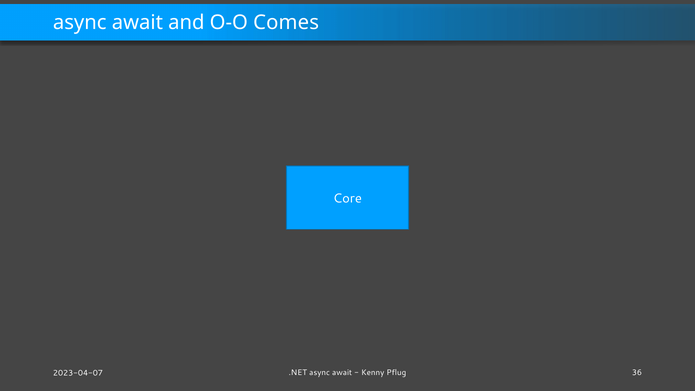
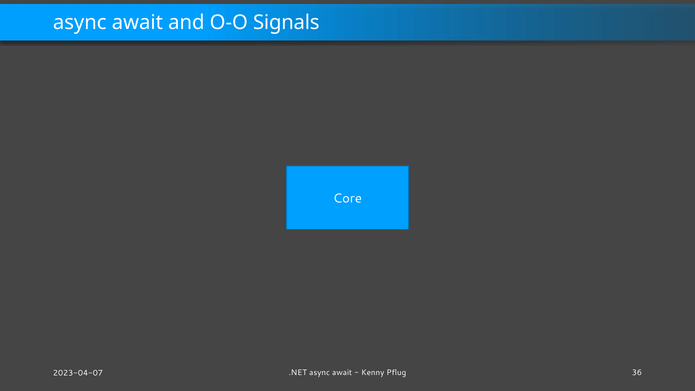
Comes: Comes -> Signals
